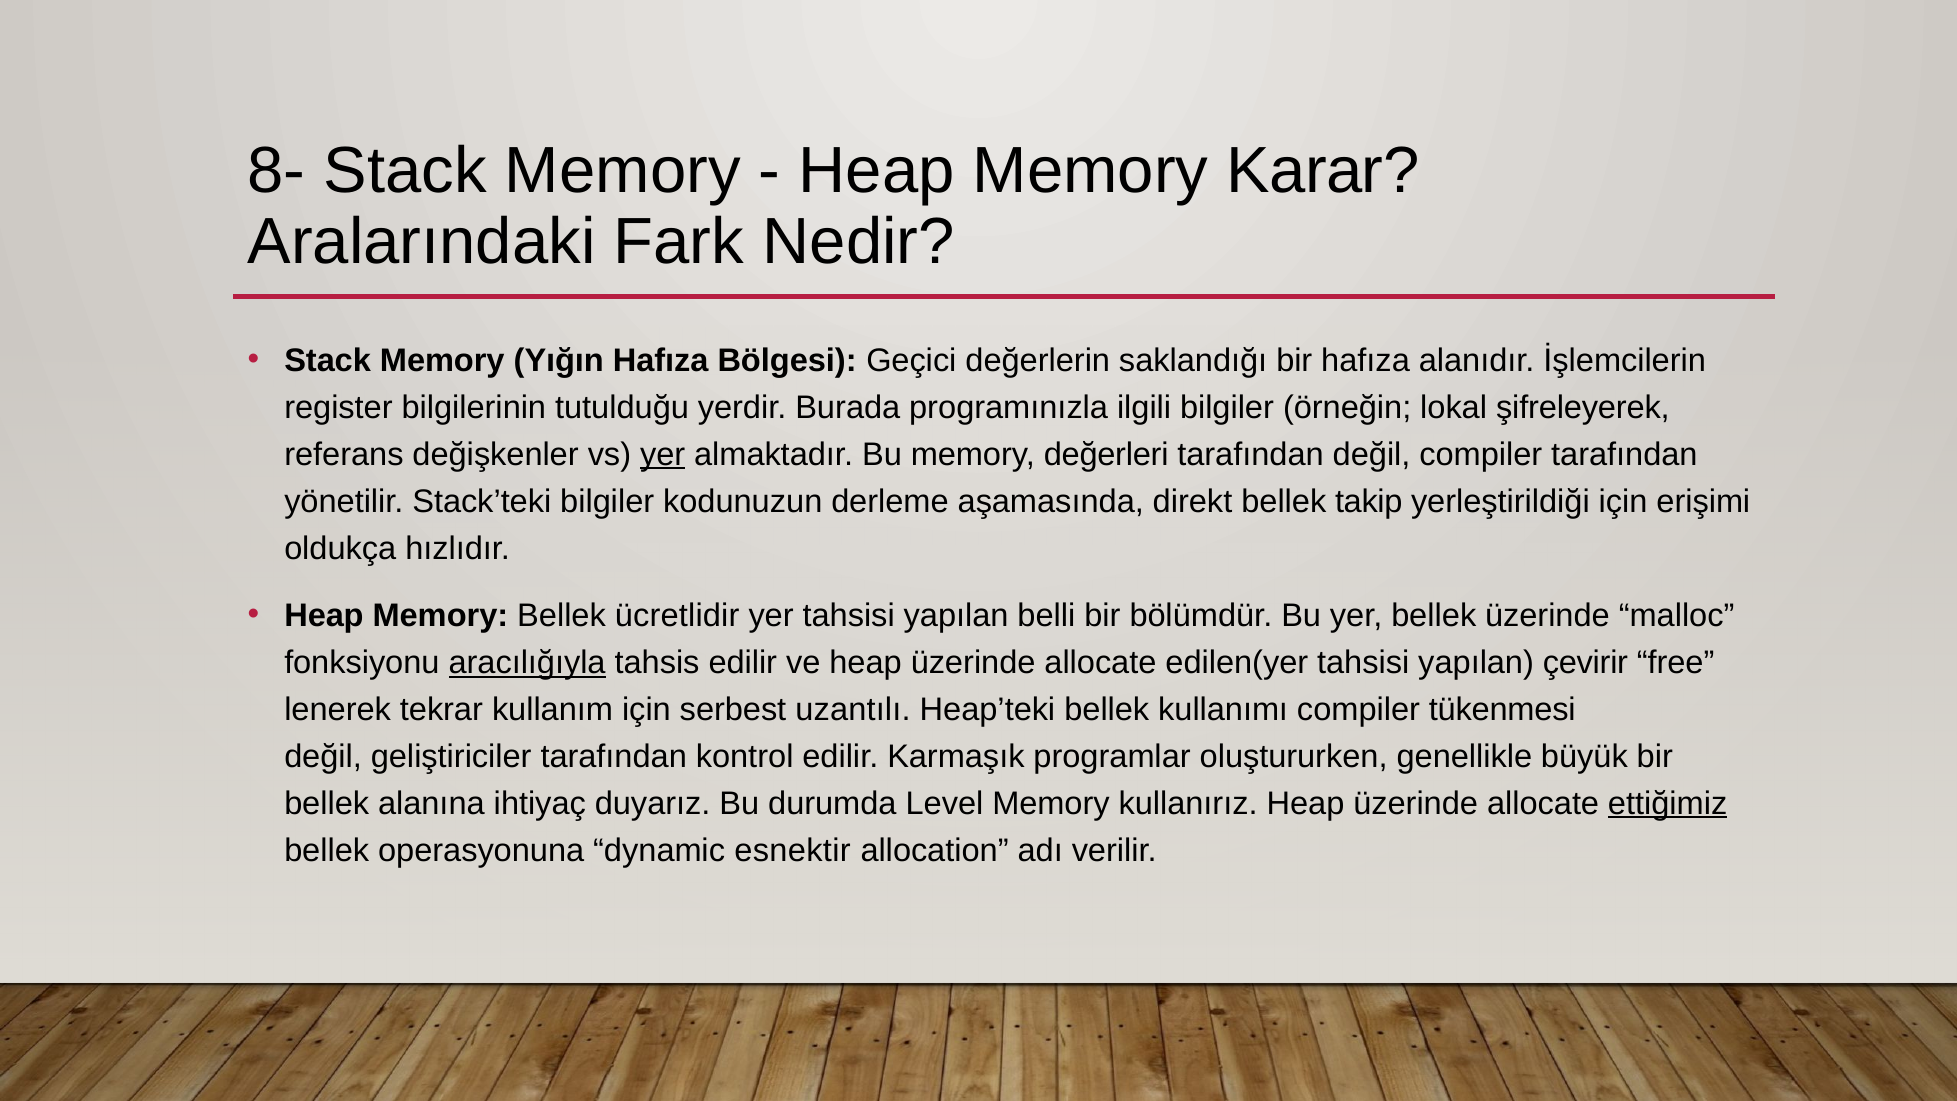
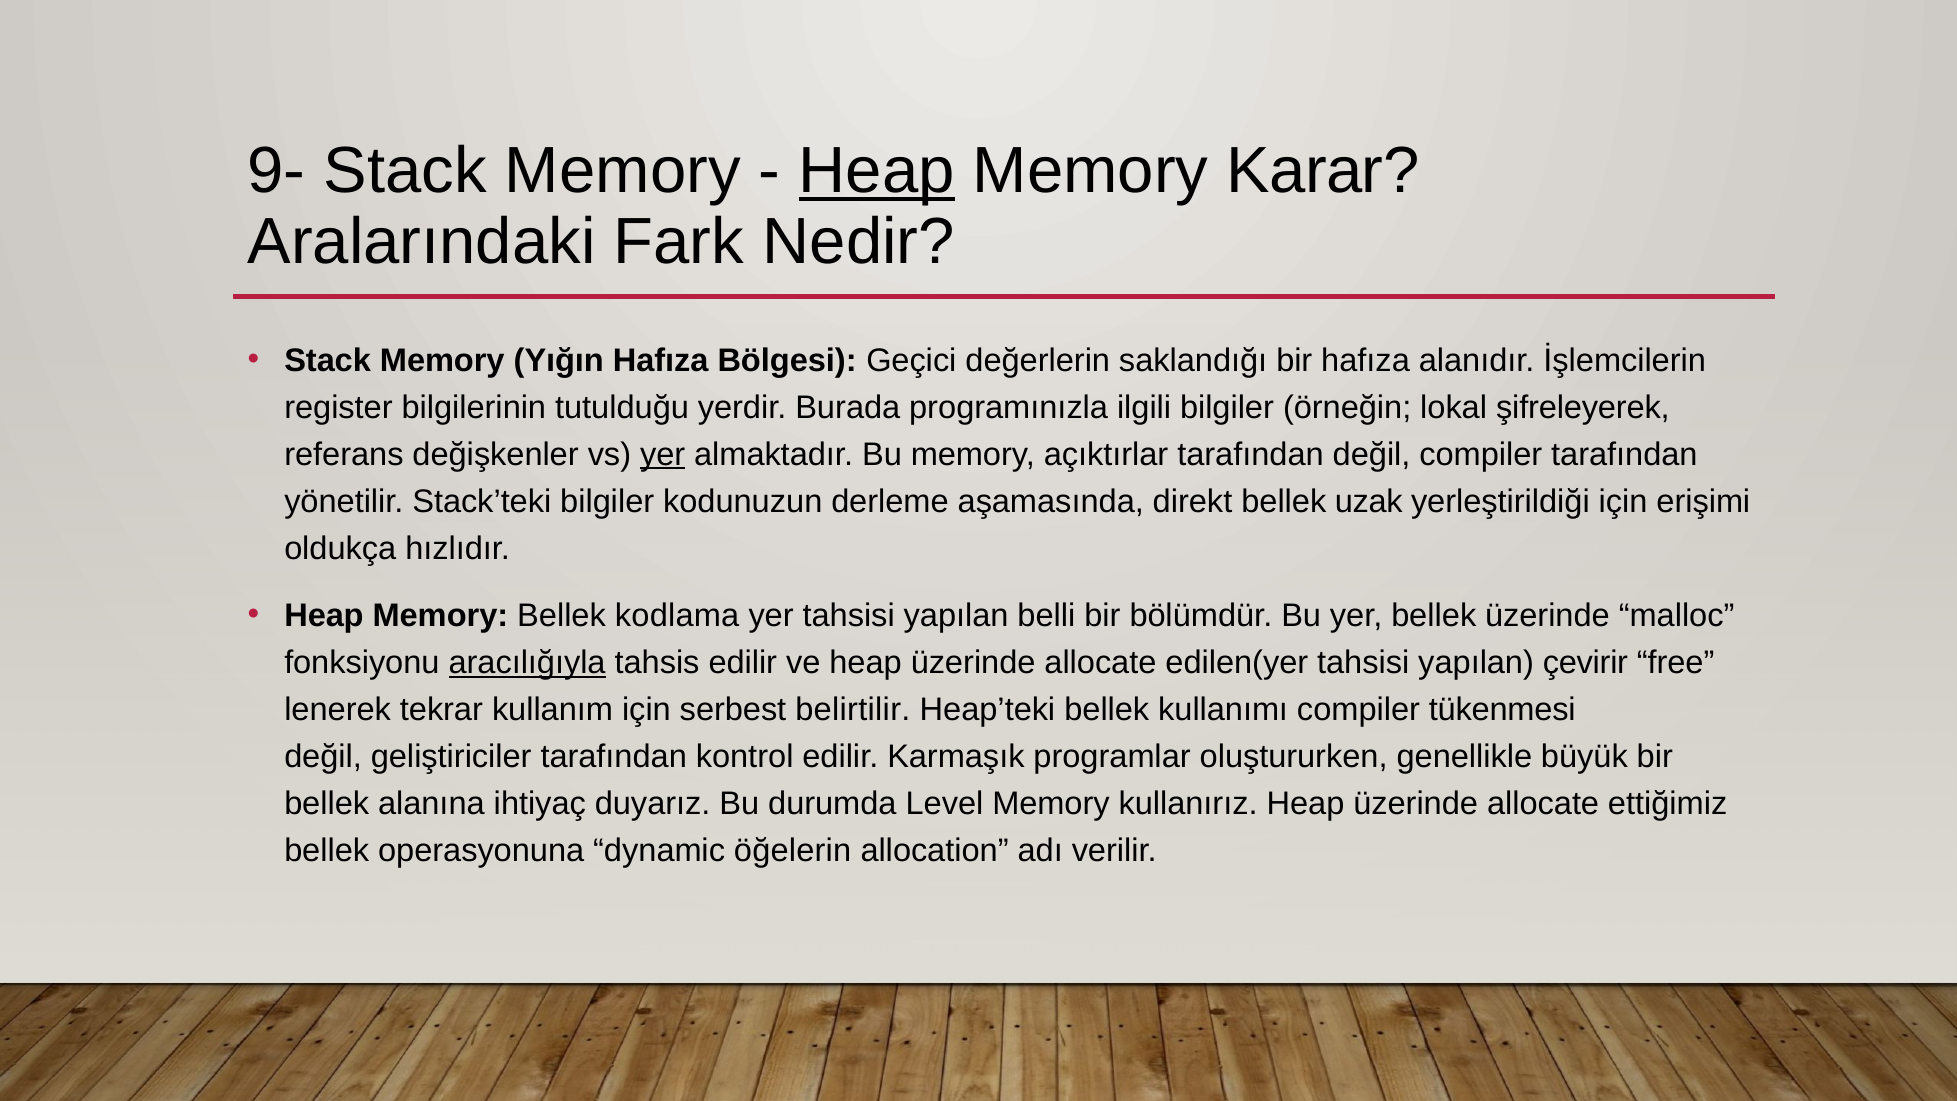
8-: 8- -> 9-
Heap at (877, 171) underline: none -> present
değerleri: değerleri -> açıktırlar
takip: takip -> uzak
ücretlidir: ücretlidir -> kodlama
uzantılı: uzantılı -> belirtilir
ettiğimiz underline: present -> none
esnektir: esnektir -> öğelerin
